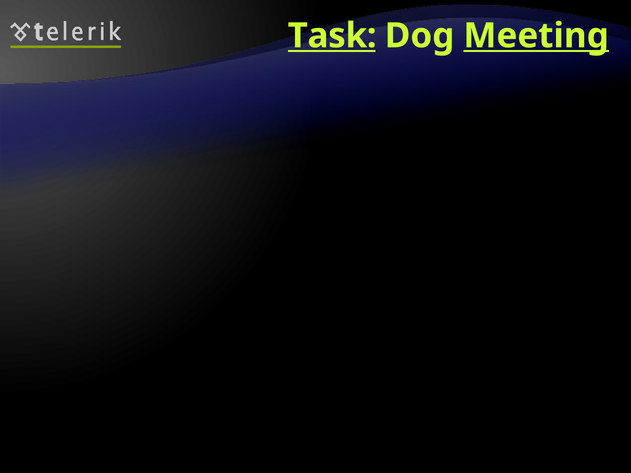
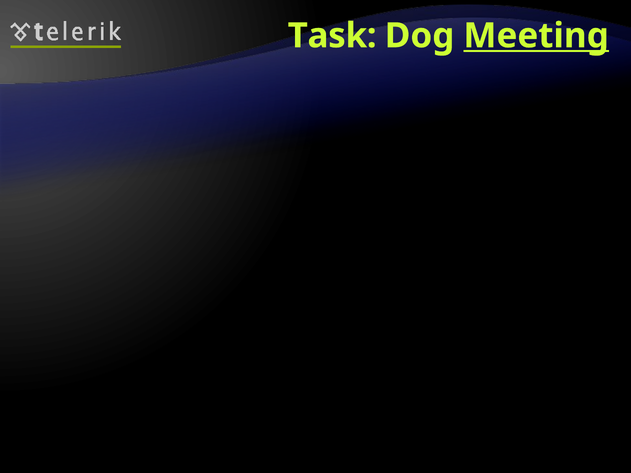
Task at (332, 36) underline: present -> none
